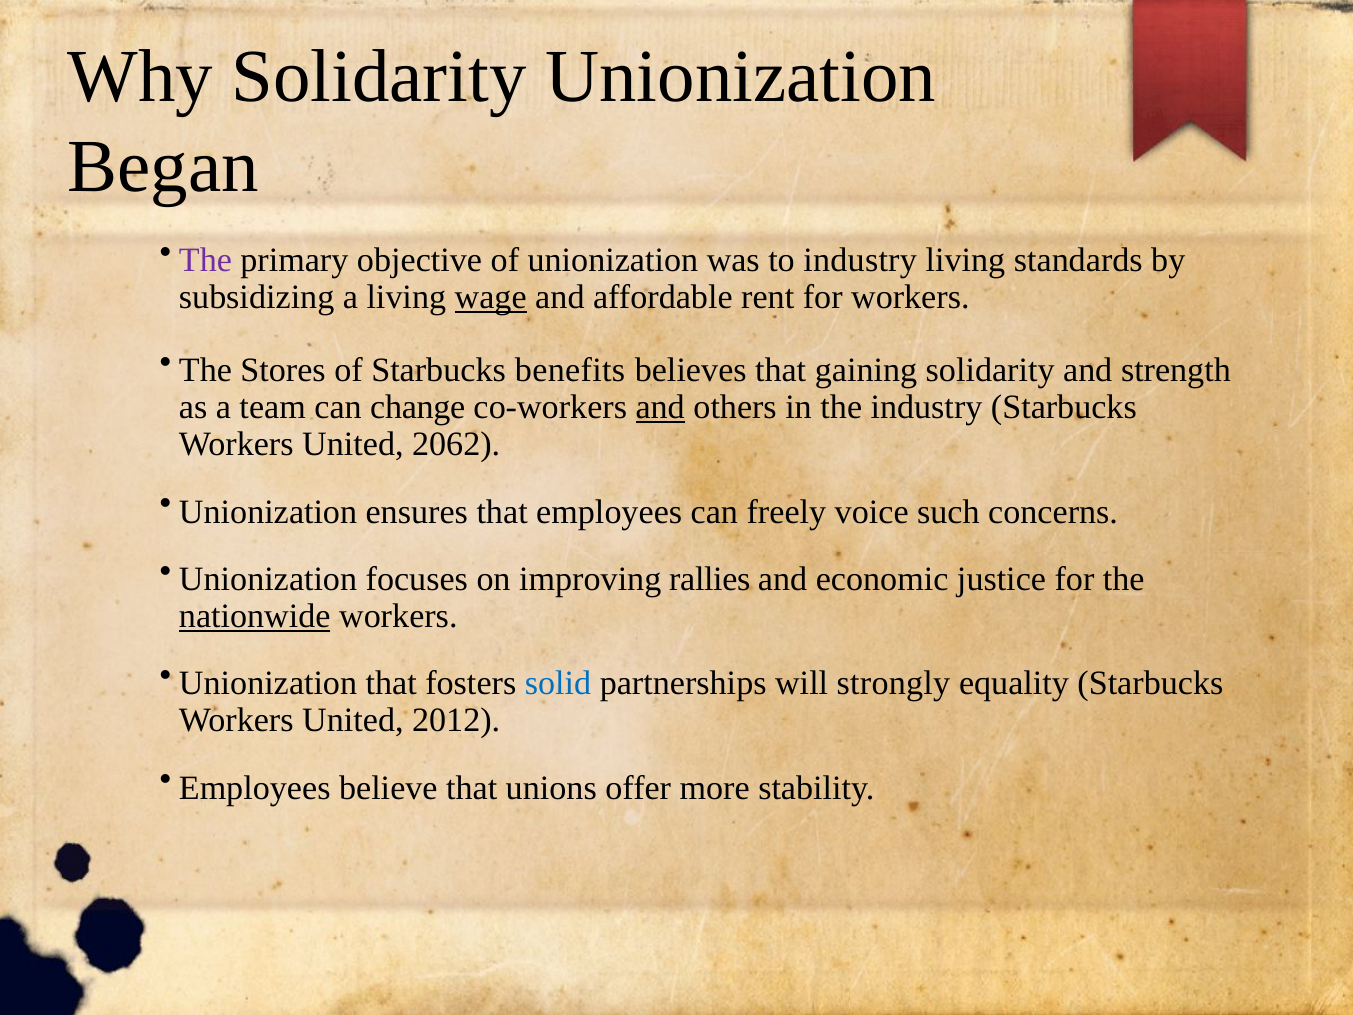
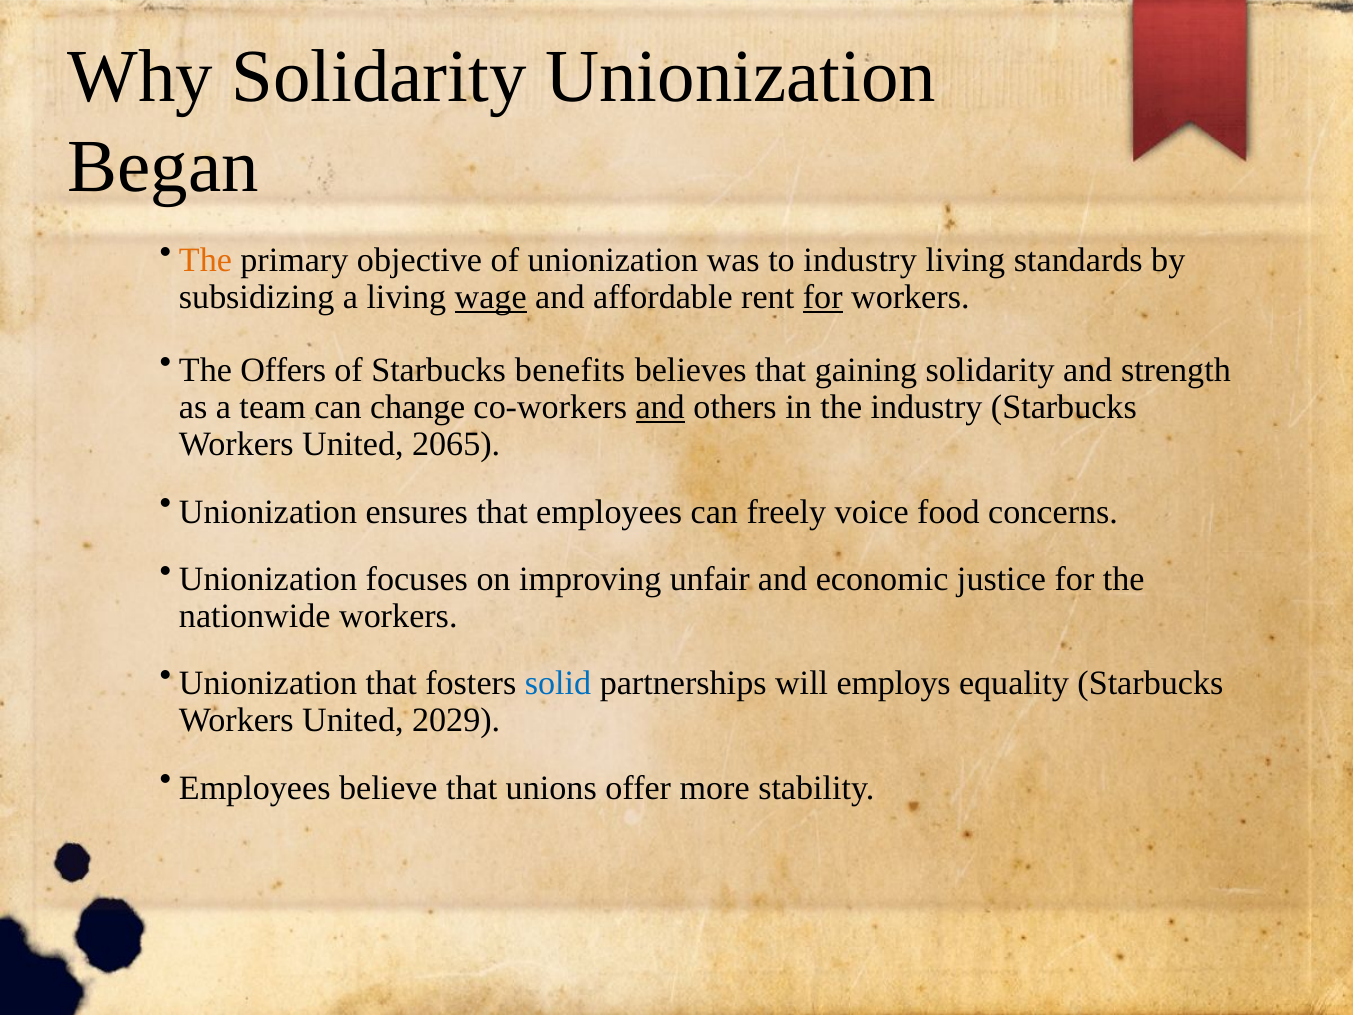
The at (205, 260) colour: purple -> orange
for at (823, 297) underline: none -> present
Stores: Stores -> Offers
2062: 2062 -> 2065
such: such -> food
rallies: rallies -> unfair
nationwide underline: present -> none
strongly: strongly -> employs
2012: 2012 -> 2029
